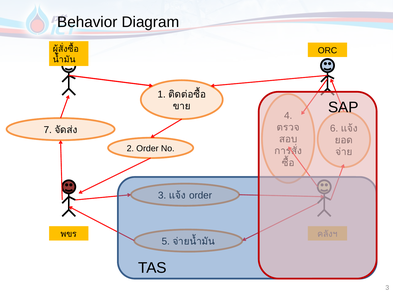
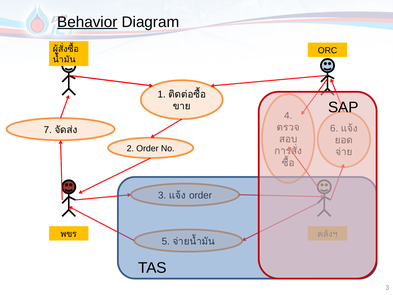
Behavior underline: none -> present
